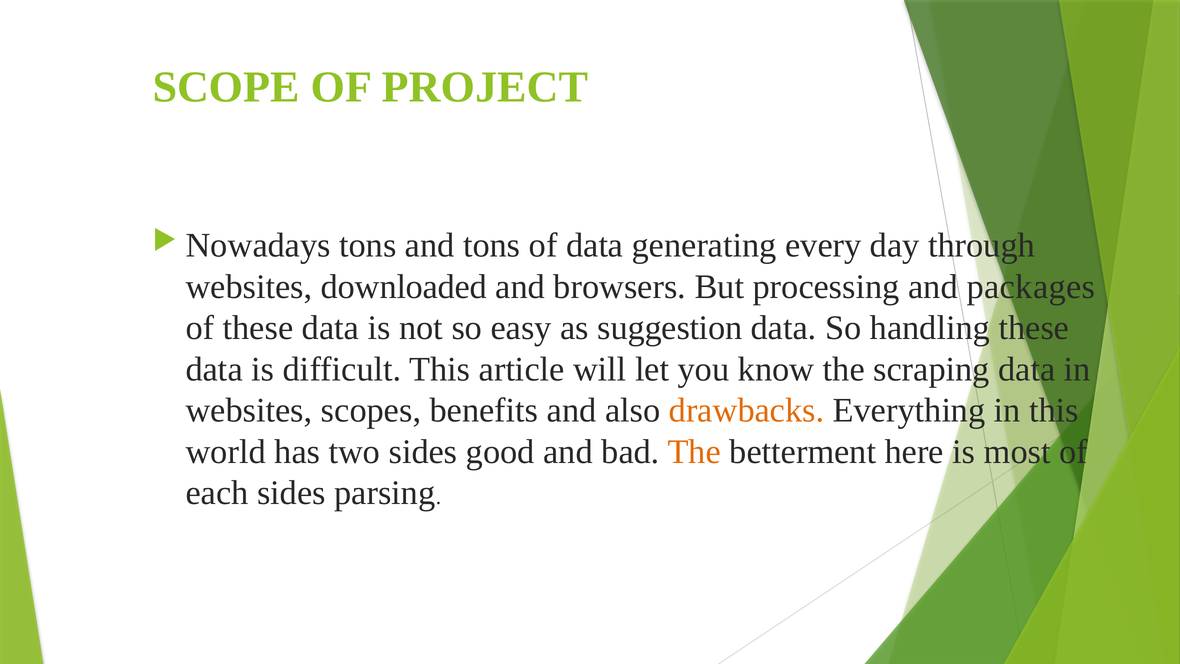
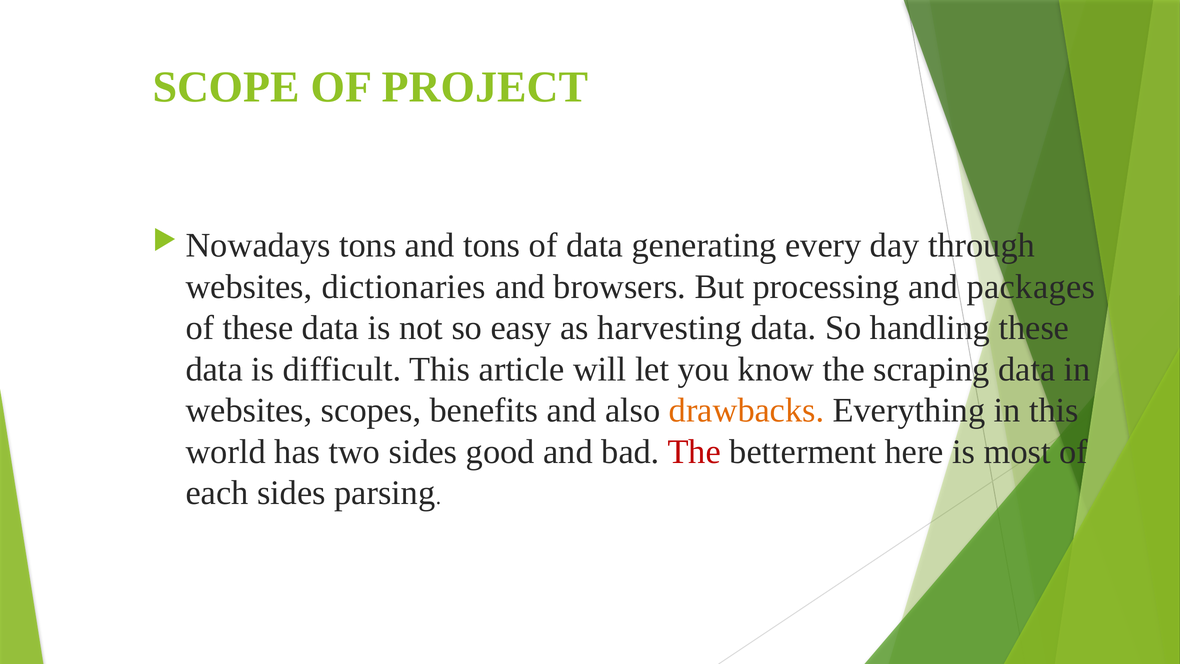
downloaded: downloaded -> dictionaries
suggestion: suggestion -> harvesting
The at (694, 451) colour: orange -> red
